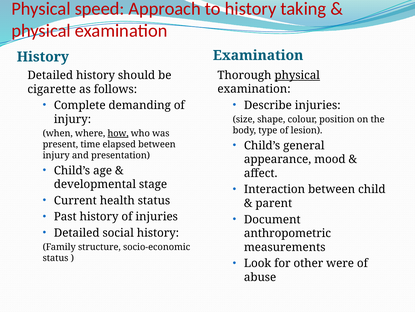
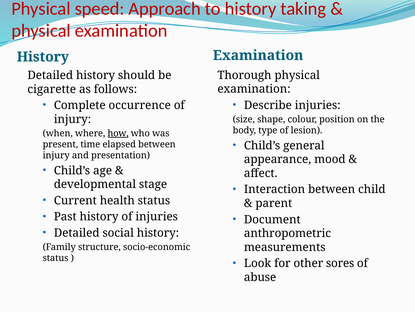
physical at (297, 75) underline: present -> none
demanding: demanding -> occurrence
were: were -> sores
